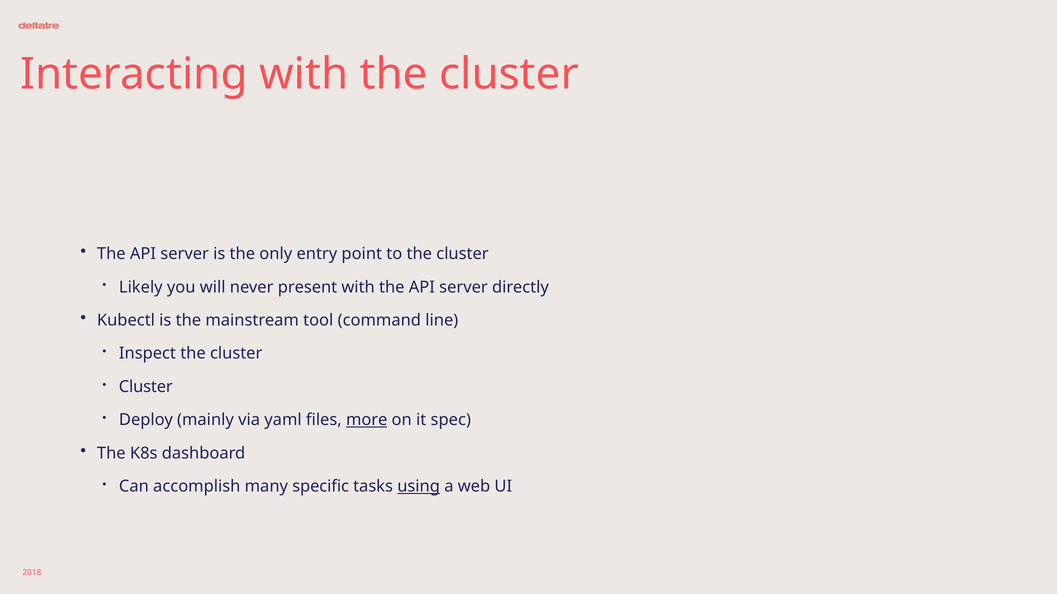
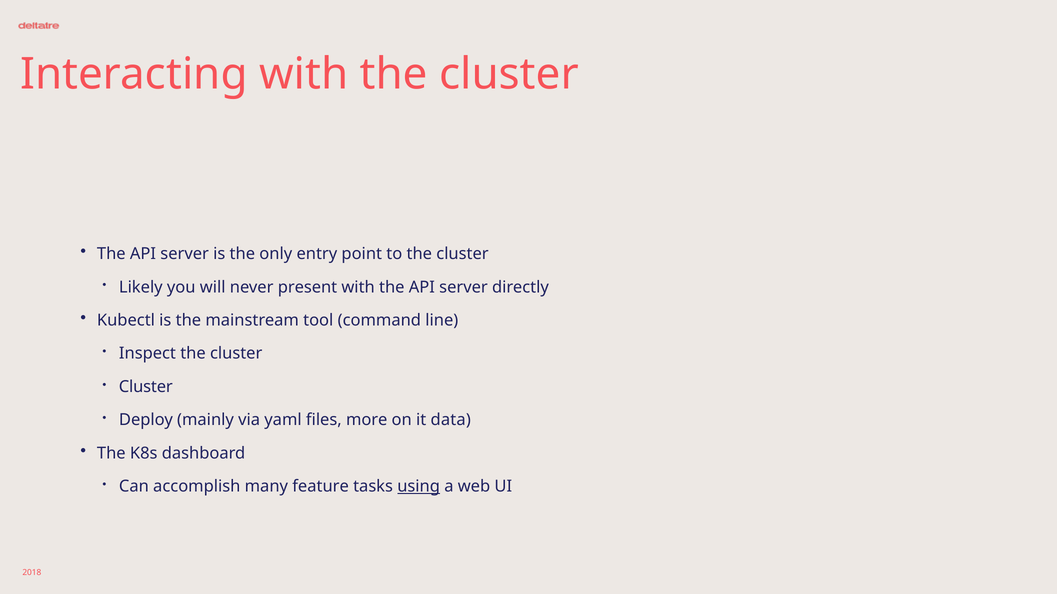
more underline: present -> none
spec: spec -> data
specific: specific -> feature
